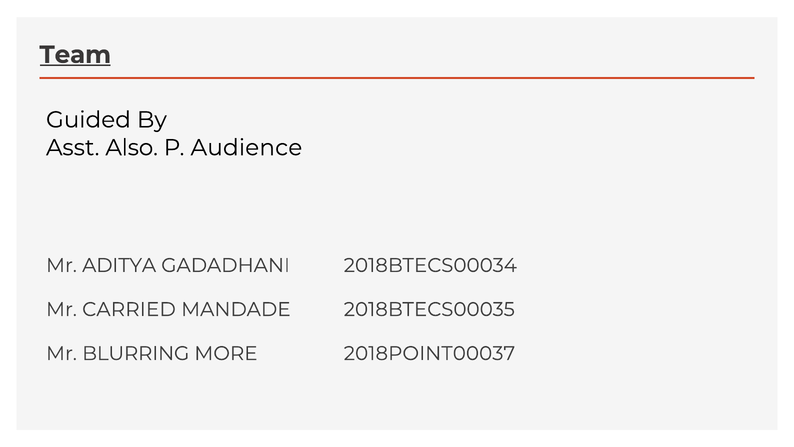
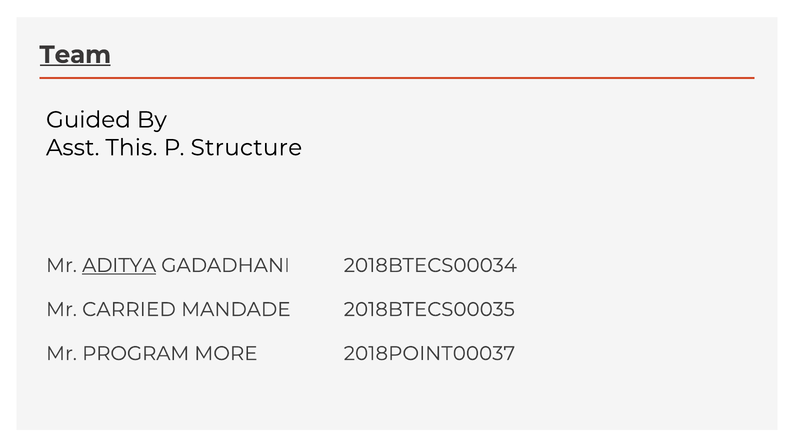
Also: Also -> This
Audience: Audience -> Structure
ADITYA underline: none -> present
BLURRING: BLURRING -> PROGRAM
